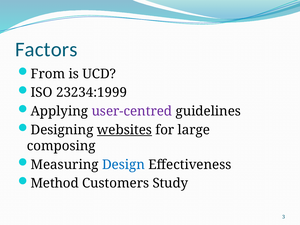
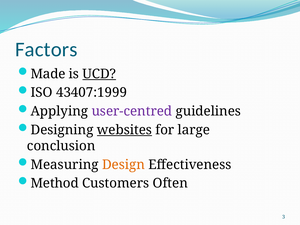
From: From -> Made
UCD underline: none -> present
23234:1999: 23234:1999 -> 43407:1999
composing: composing -> conclusion
Design colour: blue -> orange
Study: Study -> Often
